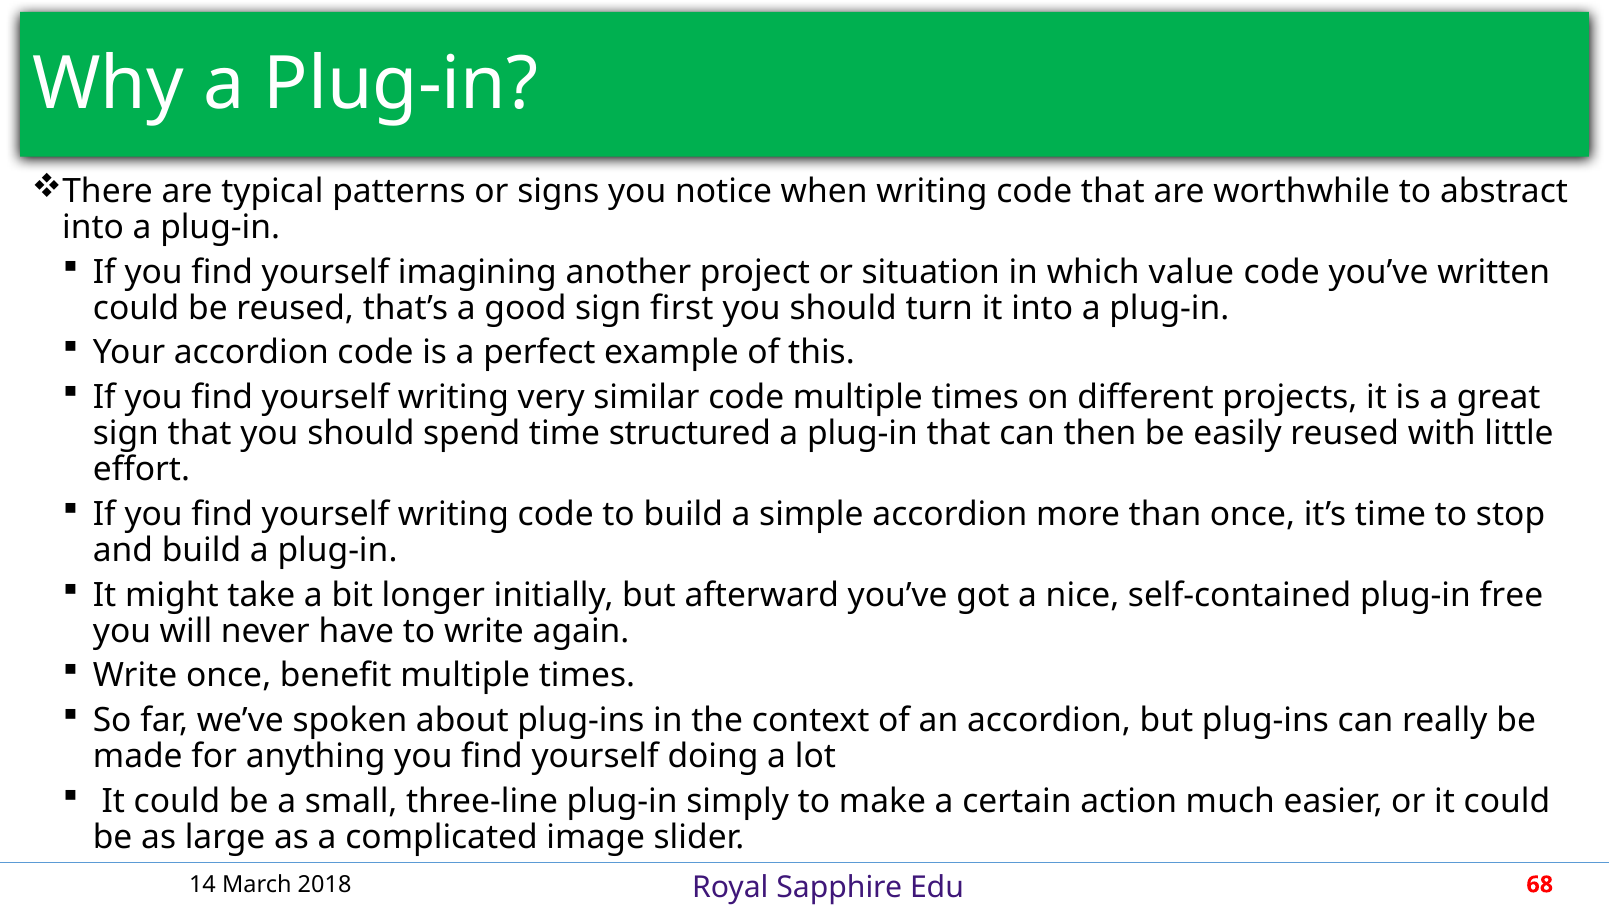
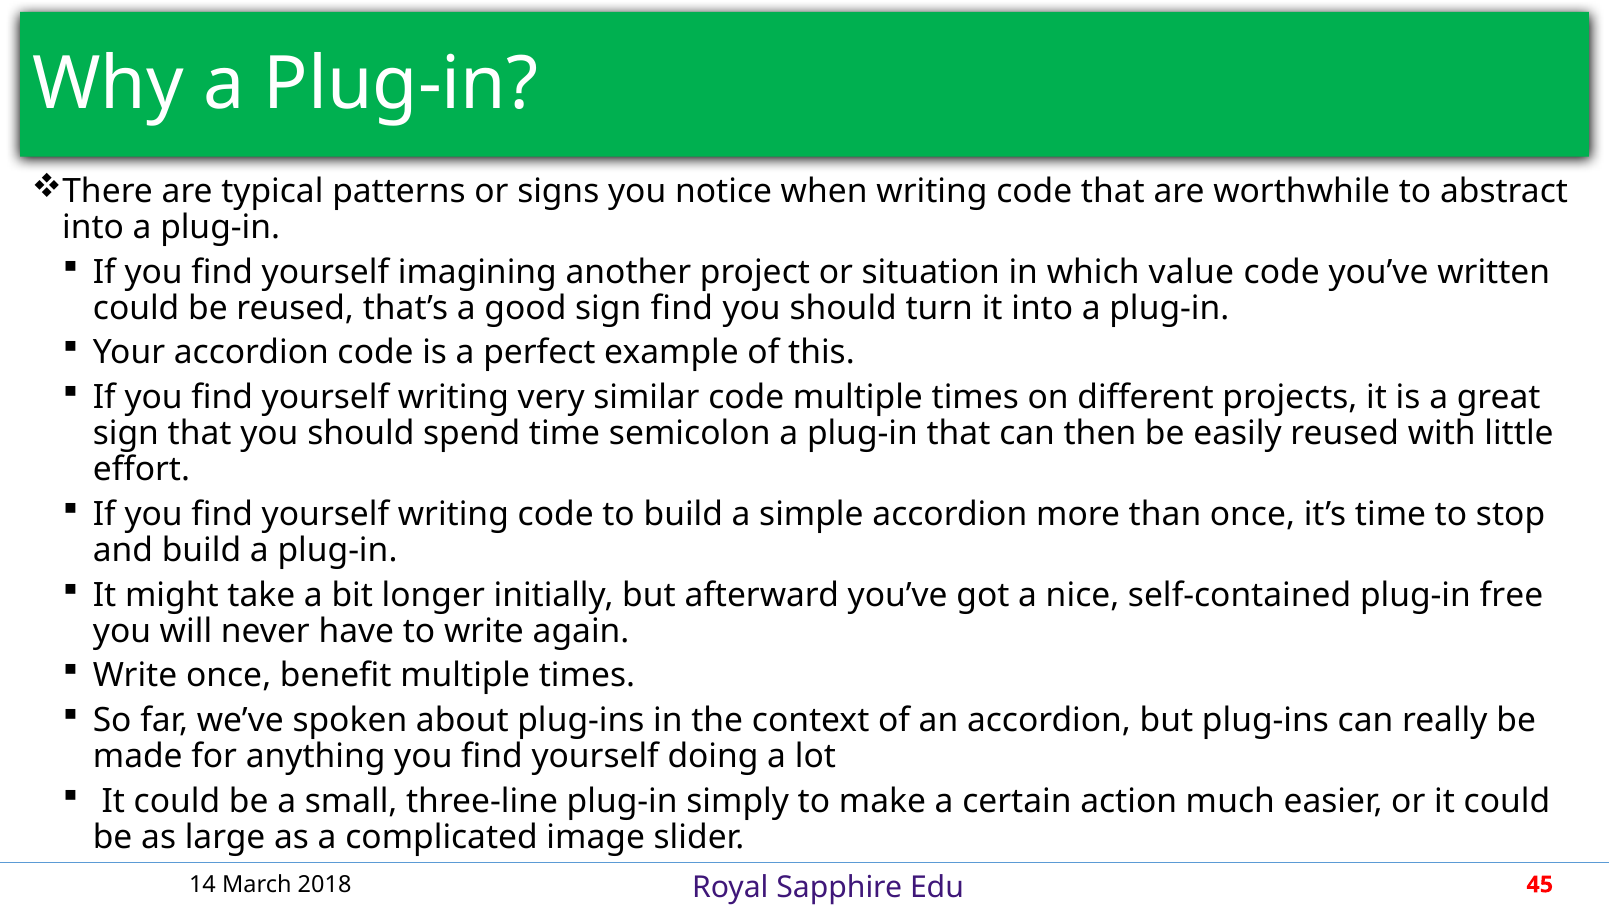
sign first: first -> find
structured: structured -> semicolon
68: 68 -> 45
